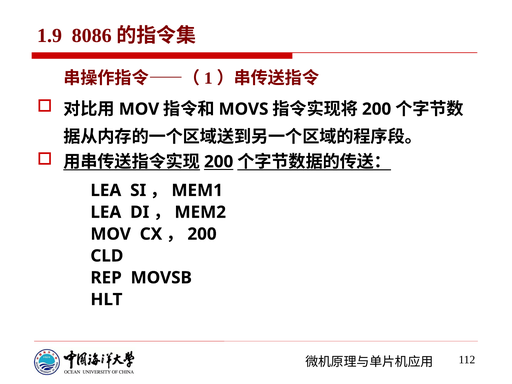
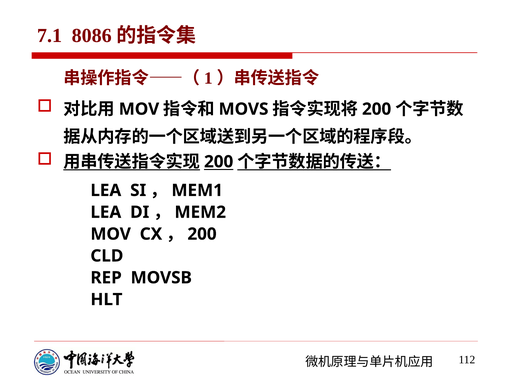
1.9: 1.9 -> 7.1
